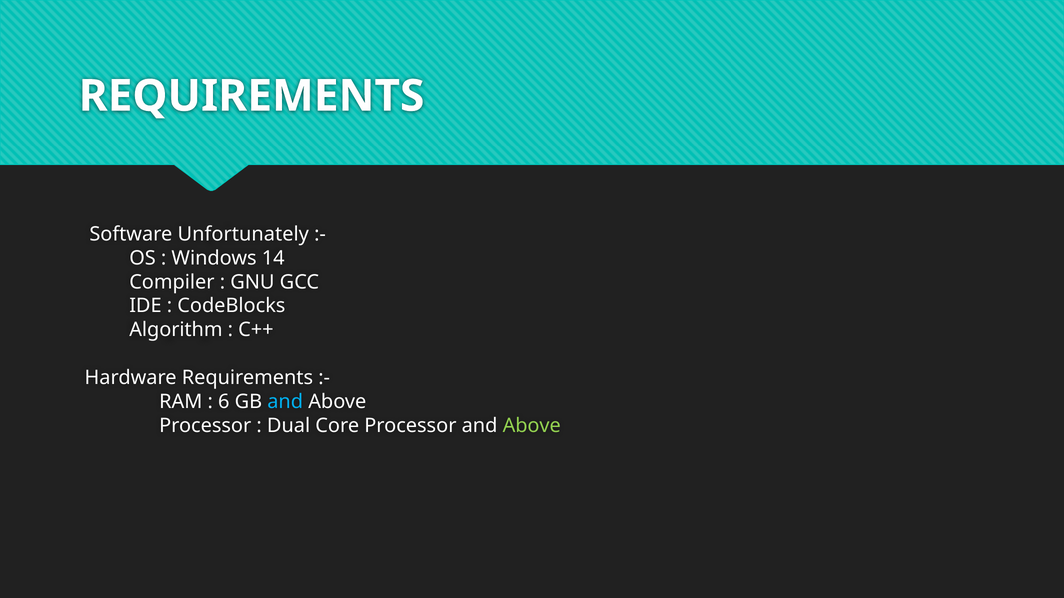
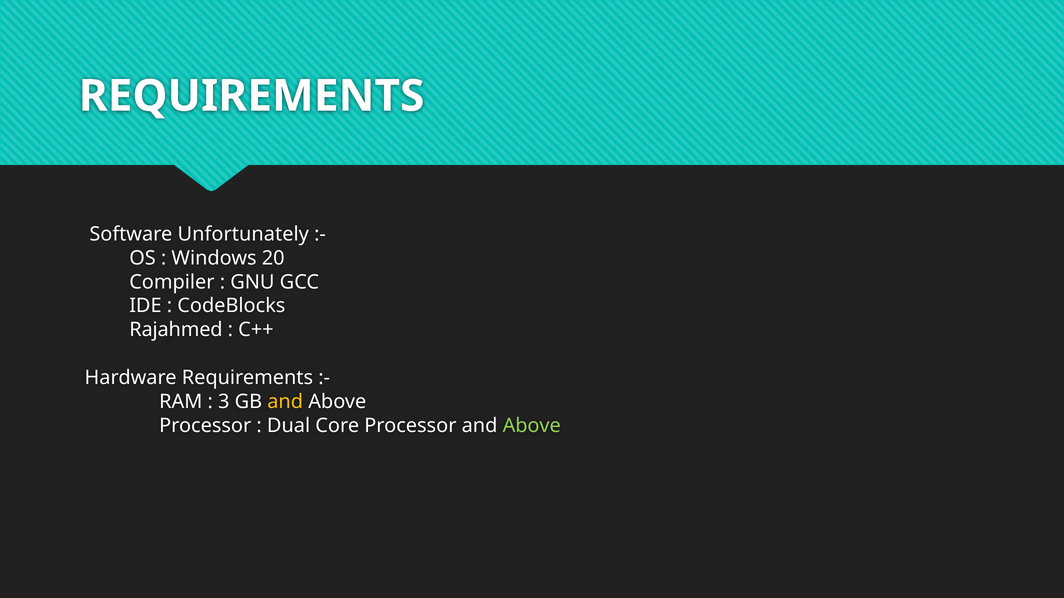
14: 14 -> 20
Algorithm: Algorithm -> Rajahmed
6: 6 -> 3
and at (285, 402) colour: light blue -> yellow
